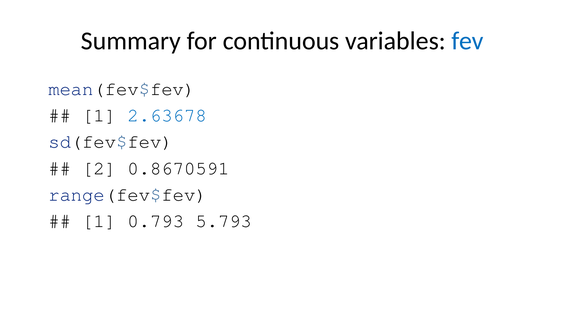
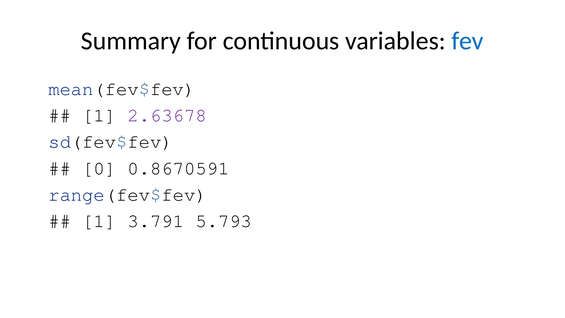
2.63678 colour: blue -> purple
2: 2 -> 0
0.793: 0.793 -> 3.791
